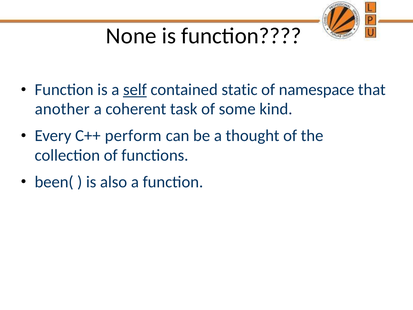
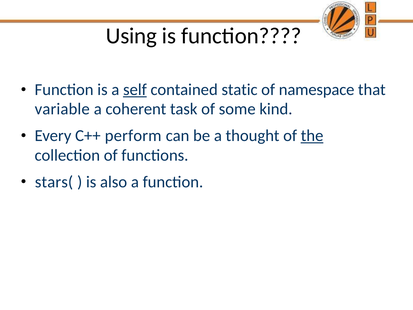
None: None -> Using
another: another -> variable
the underline: none -> present
been(: been( -> stars(
